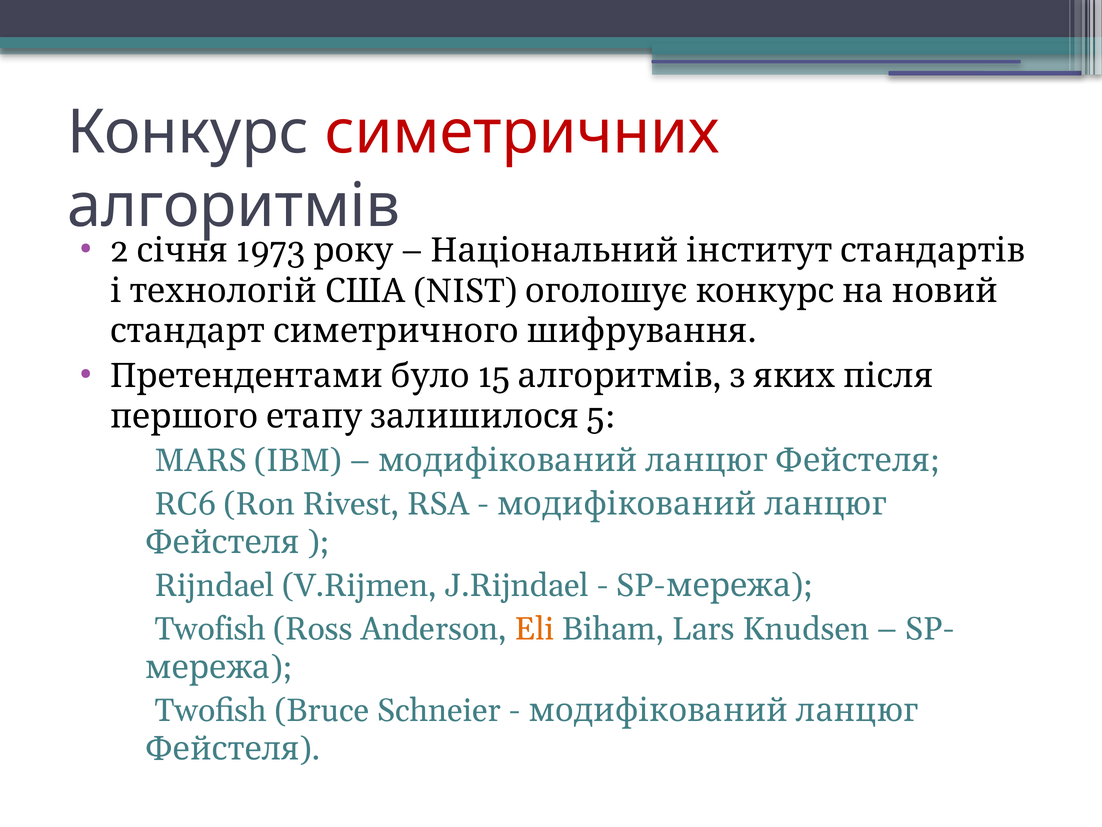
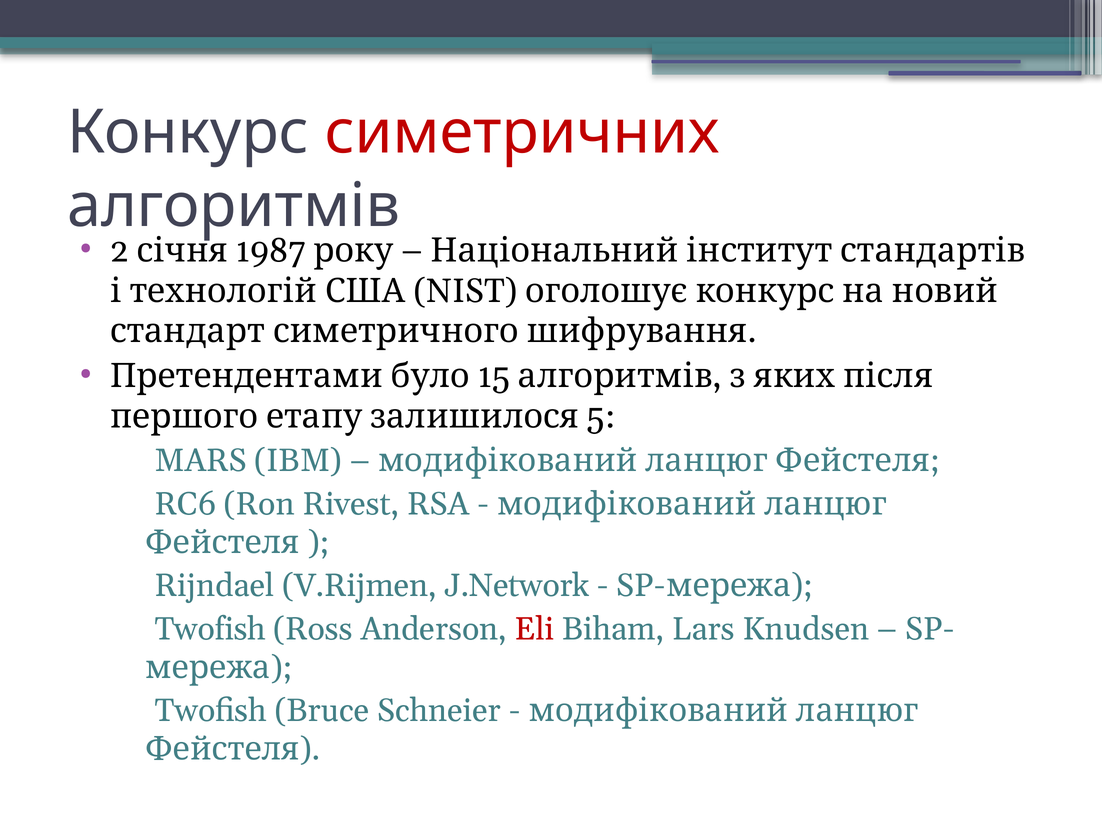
1973: 1973 -> 1987
J.Rijndael: J.Rijndael -> J.Network
Eli colour: orange -> red
